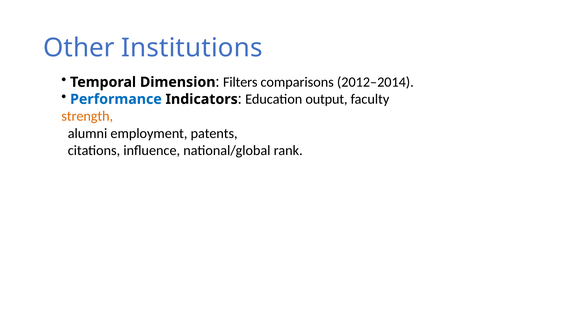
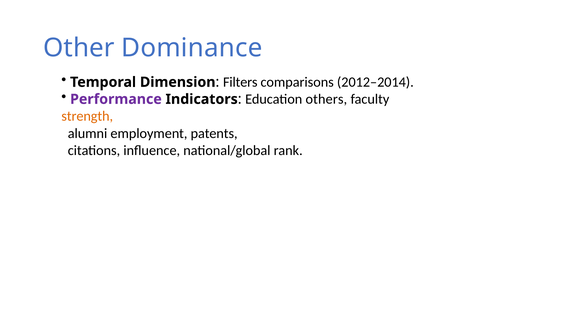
Institutions: Institutions -> Dominance
Performance colour: blue -> purple
output: output -> others
